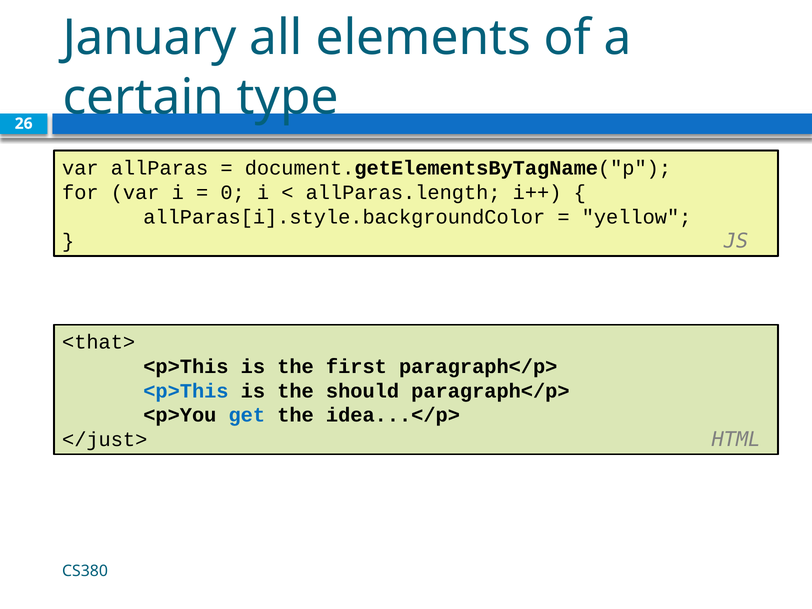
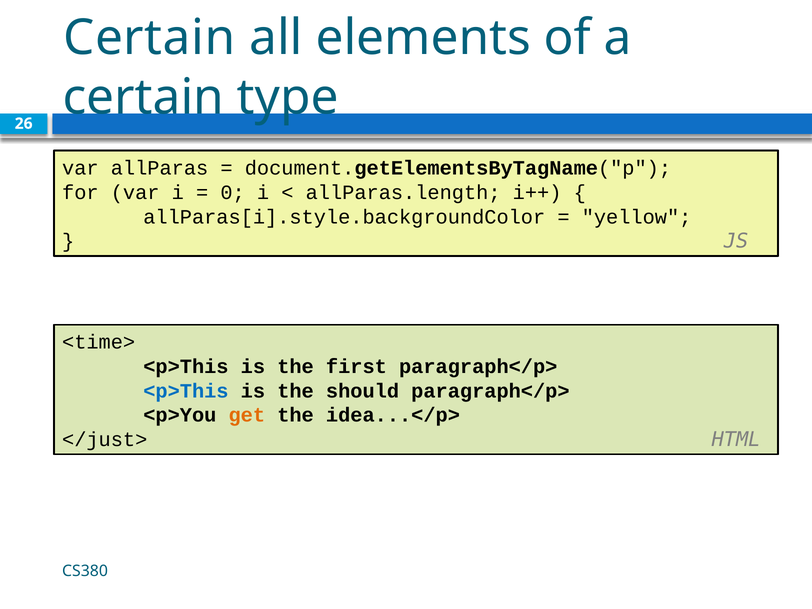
January at (150, 38): January -> Certain
<that>: <that> -> <time>
get colour: blue -> orange
